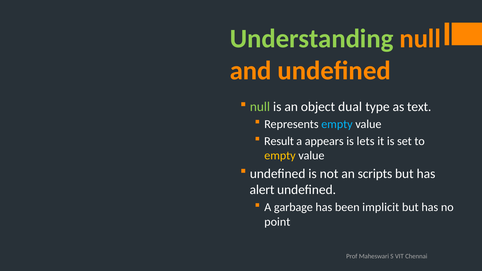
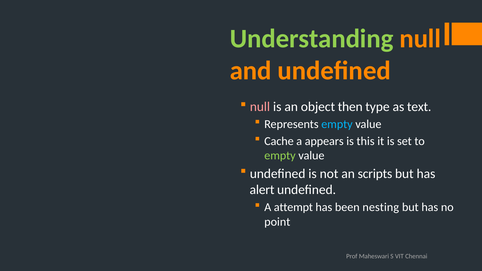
null at (260, 107) colour: light green -> pink
dual: dual -> then
Result: Result -> Cache
lets: lets -> this
empty at (280, 156) colour: yellow -> light green
garbage: garbage -> attempt
implicit: implicit -> nesting
